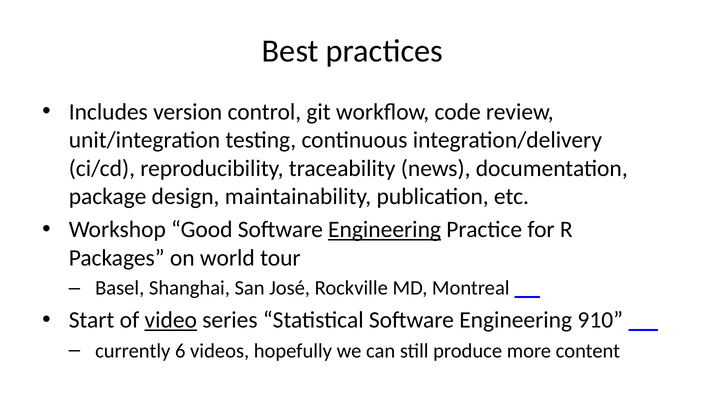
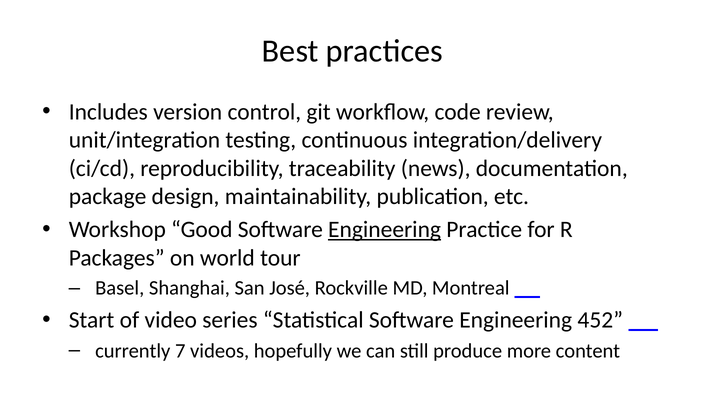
video underline: present -> none
910: 910 -> 452
6: 6 -> 7
